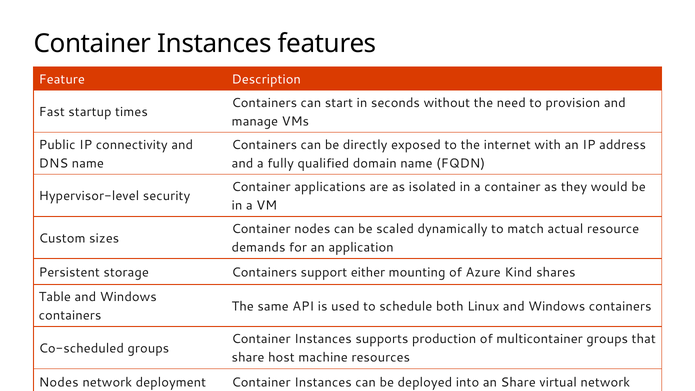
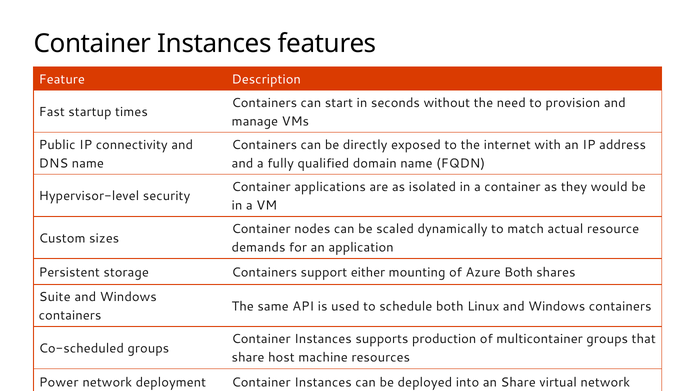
Azure Kind: Kind -> Both
Table: Table -> Suite
Nodes at (59, 382): Nodes -> Power
